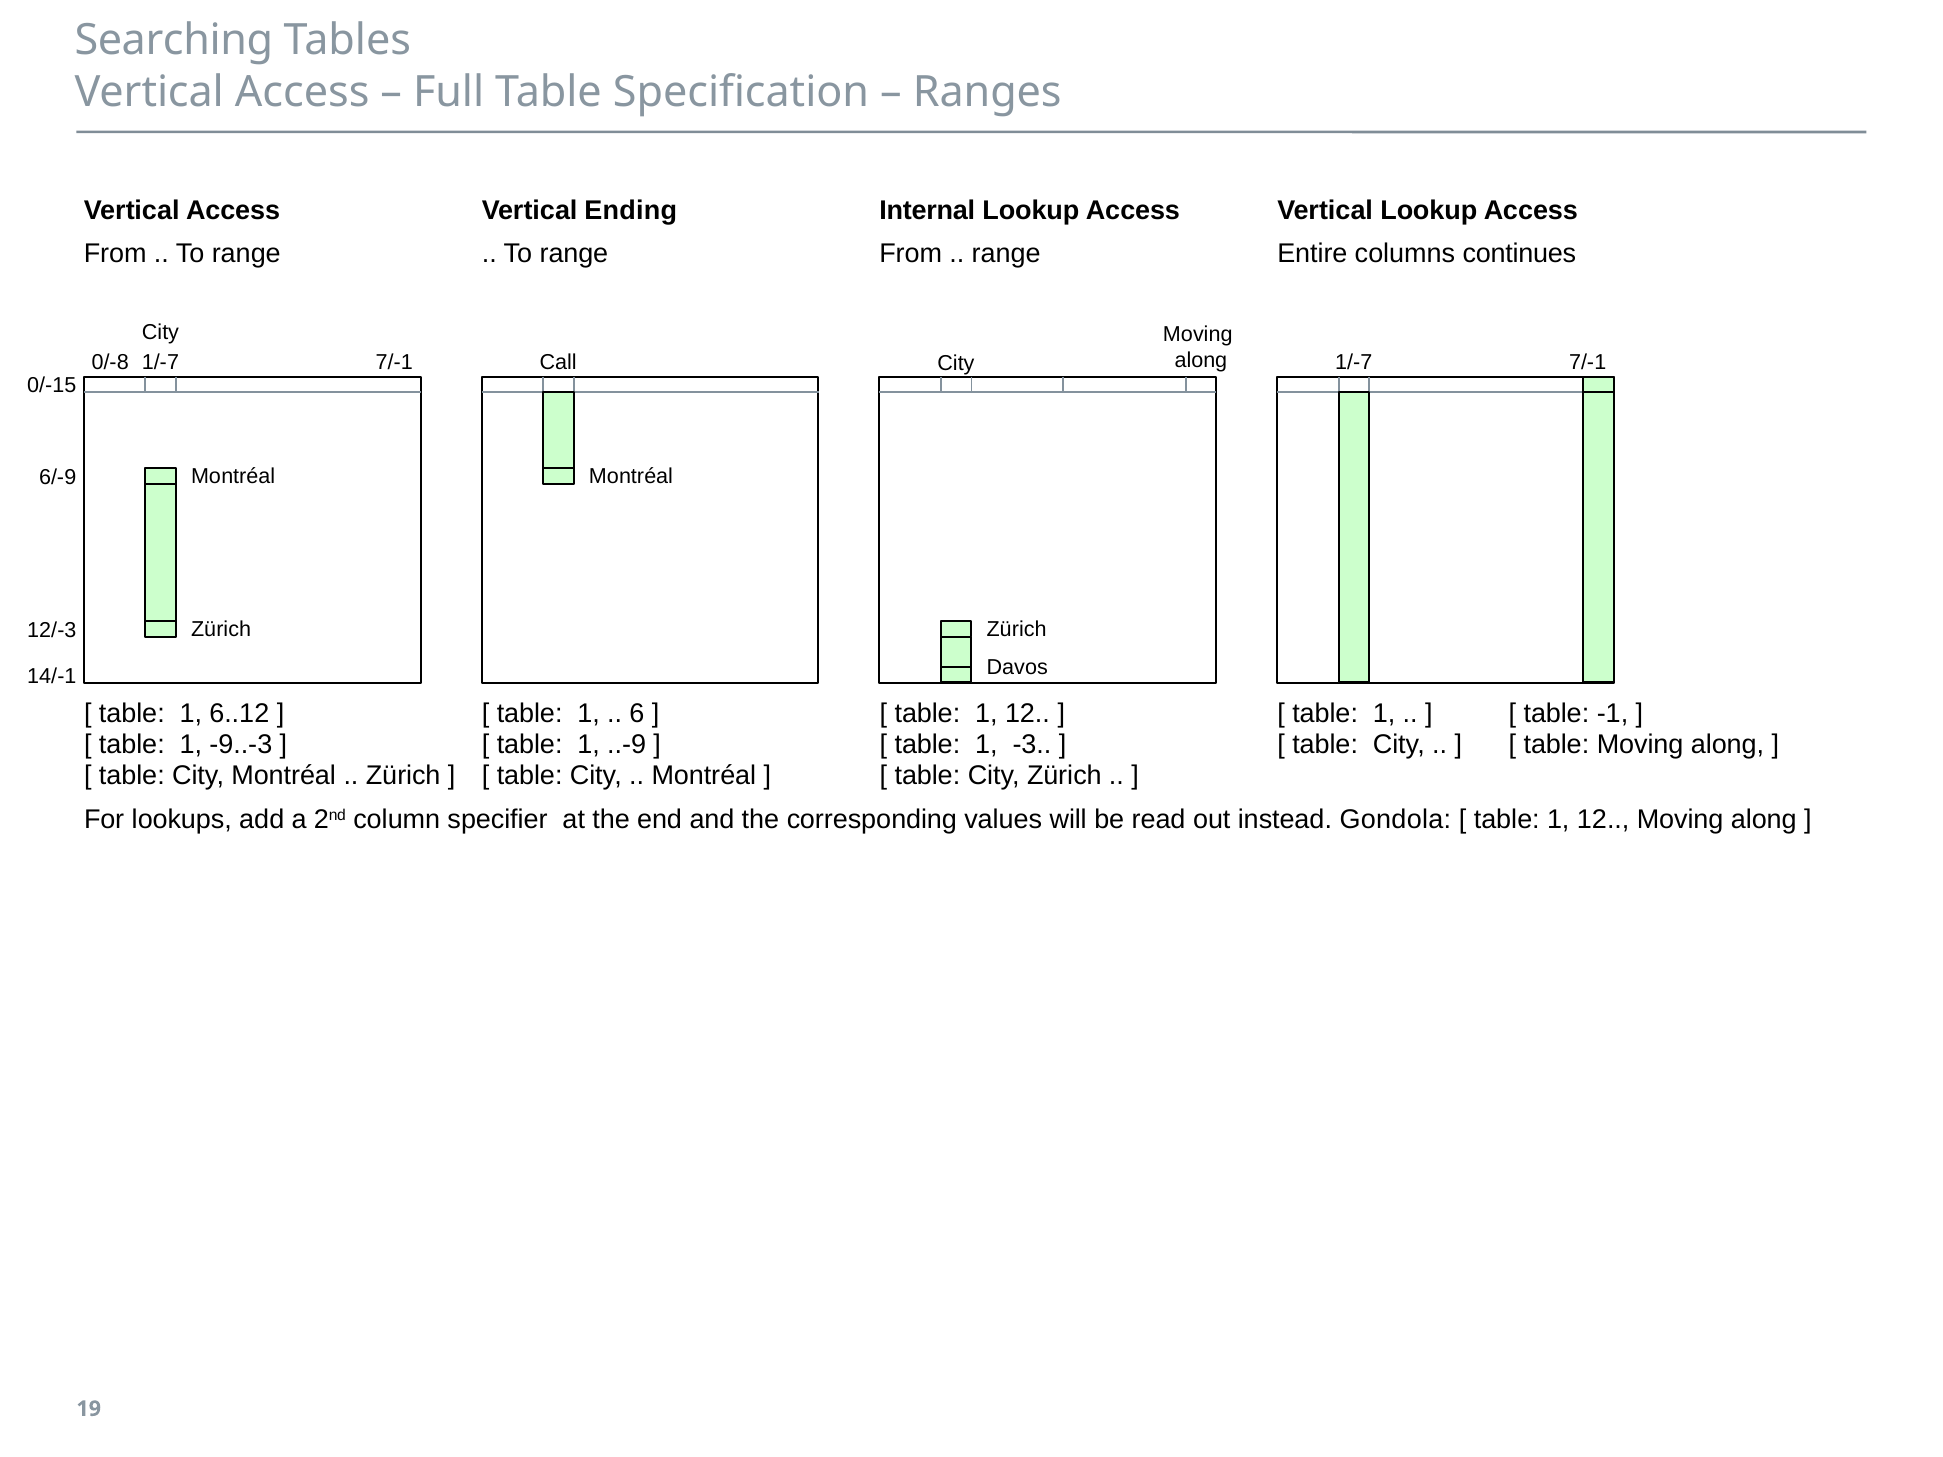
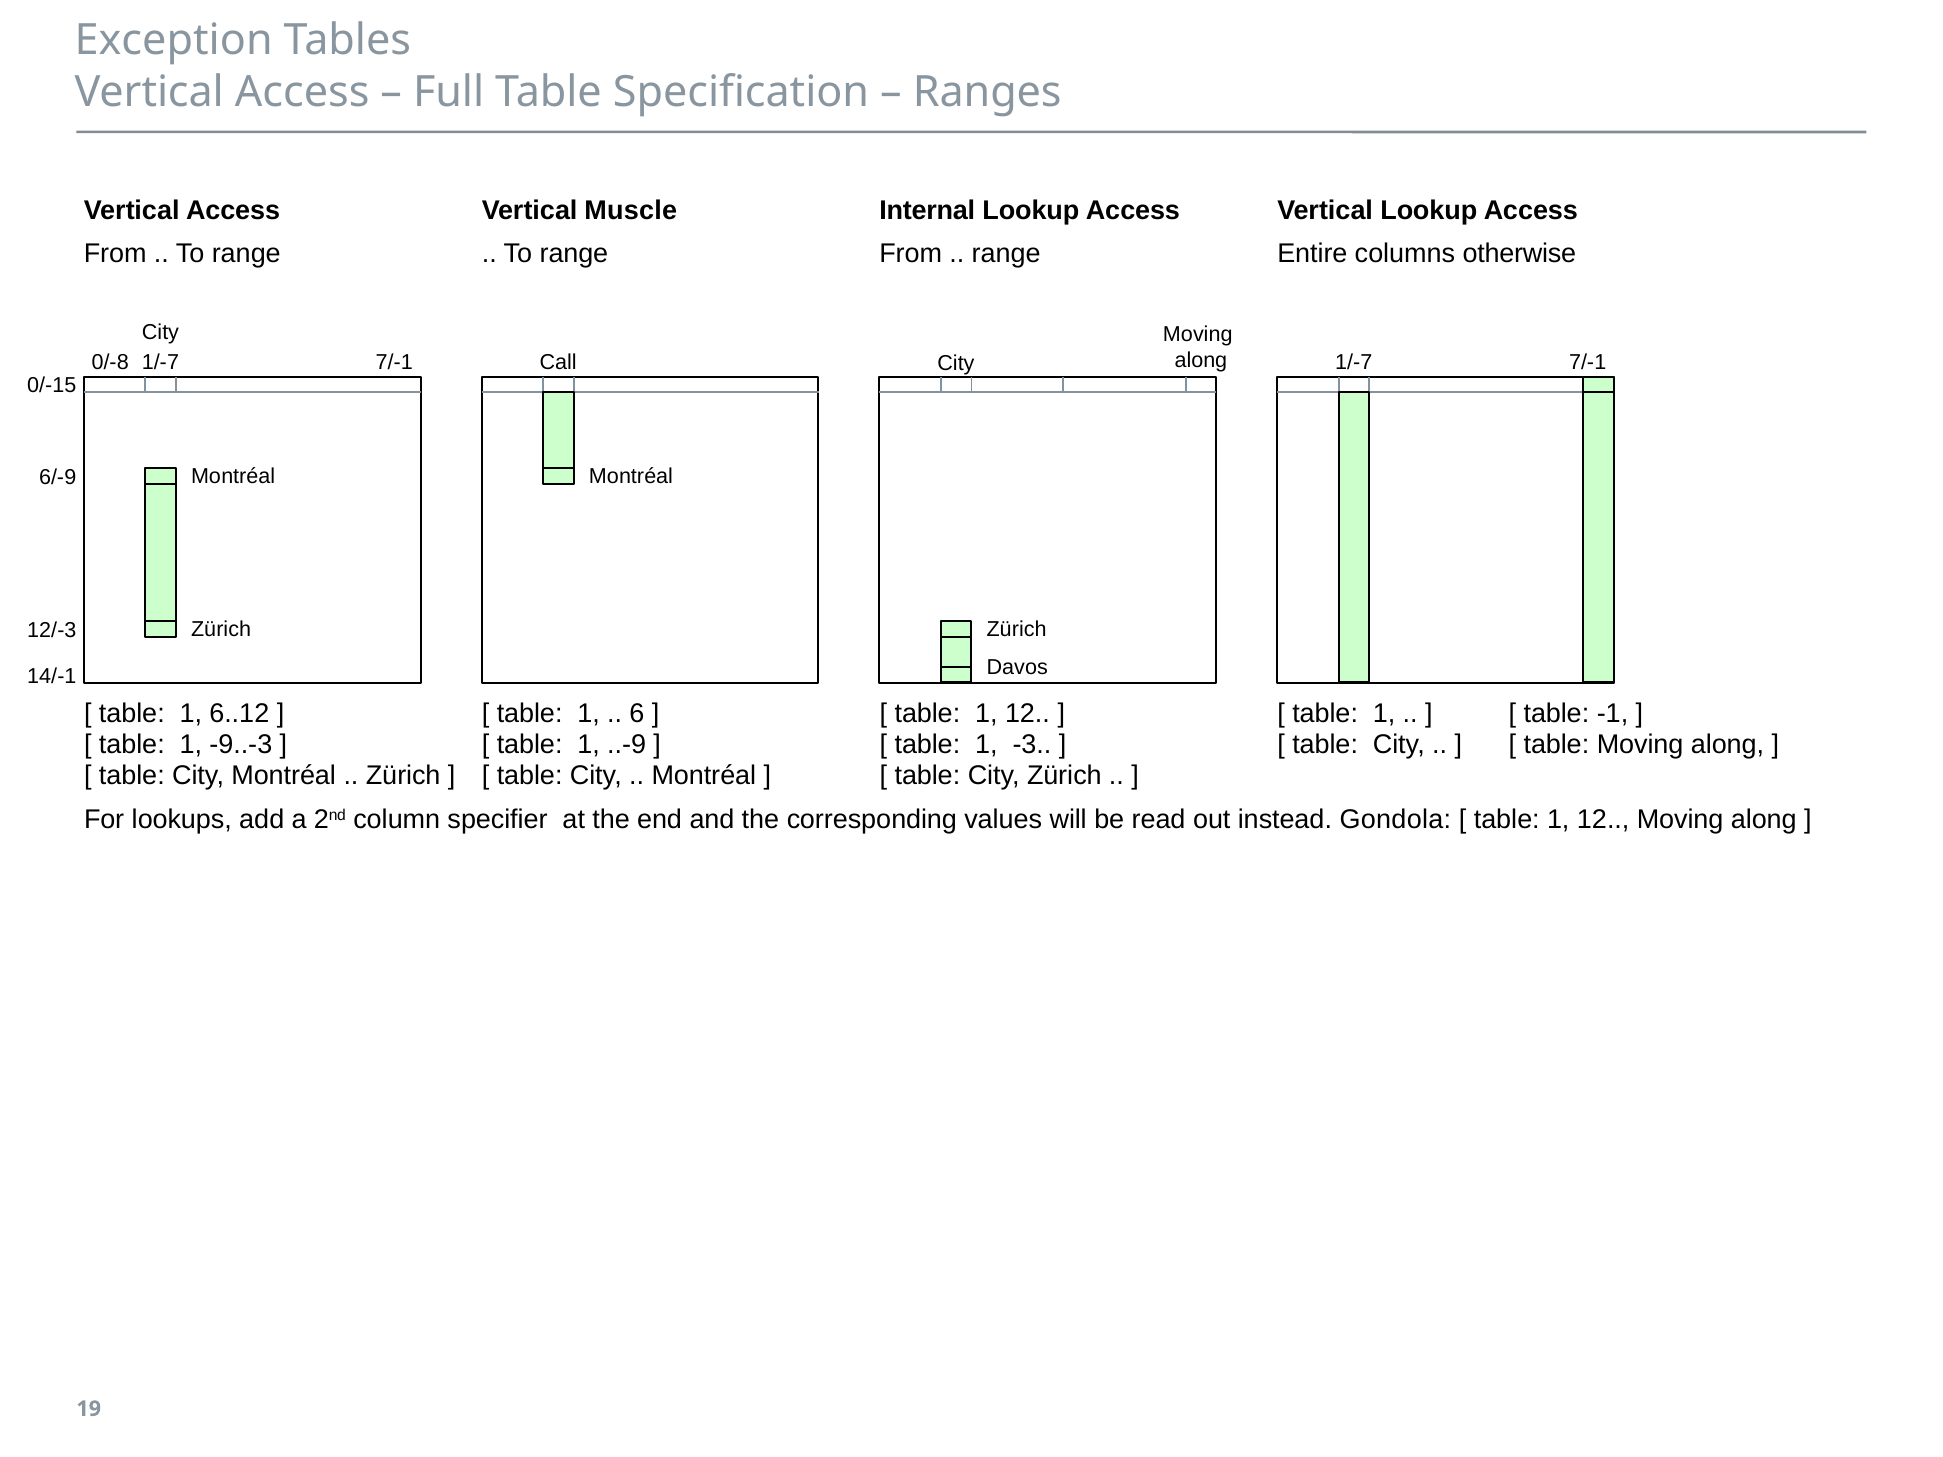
Searching: Searching -> Exception
Ending: Ending -> Muscle
continues: continues -> otherwise
